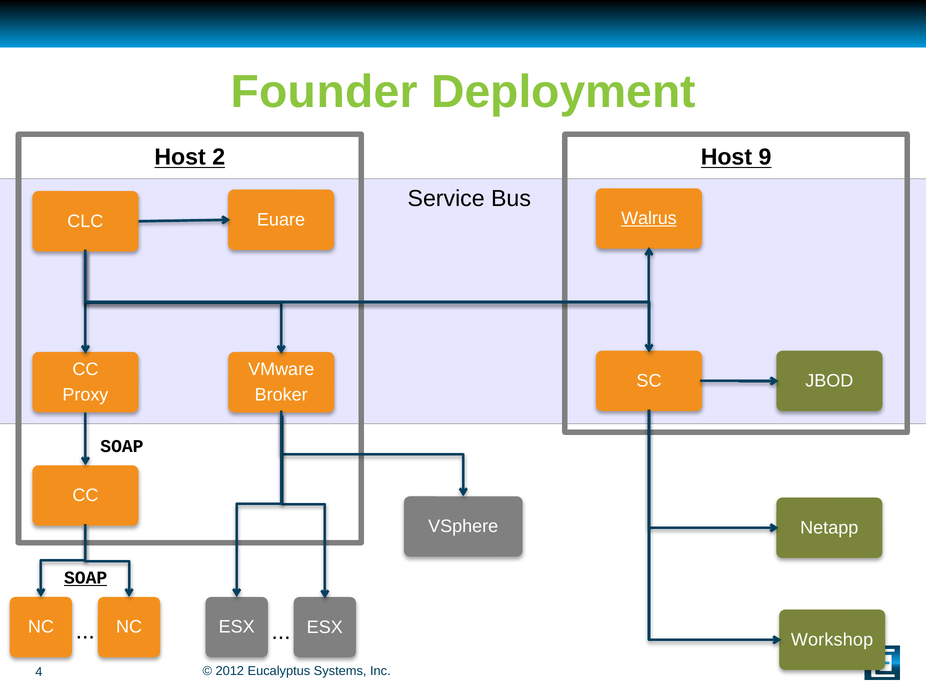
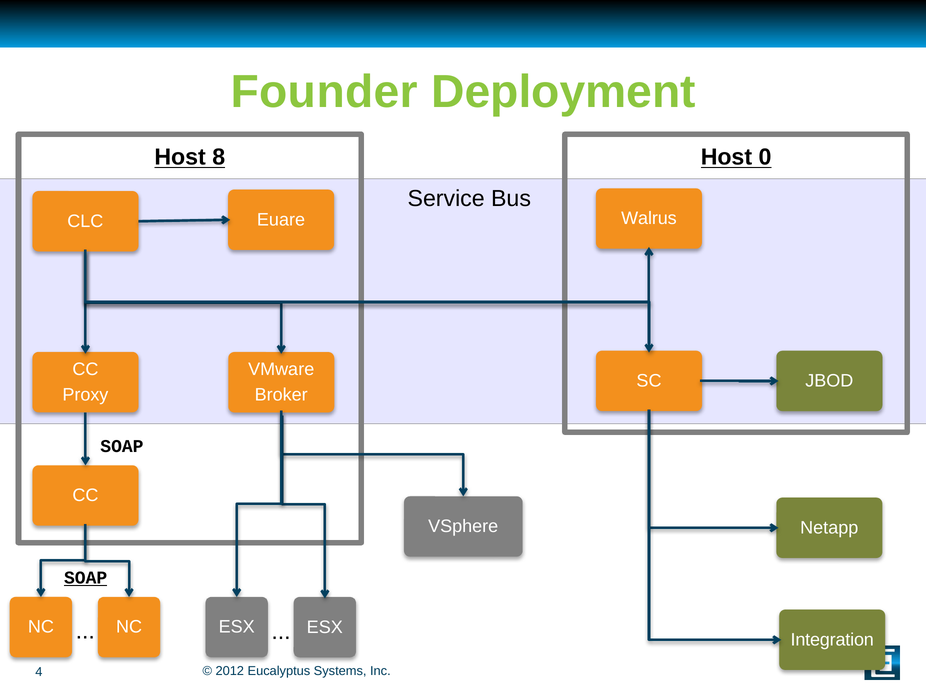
2: 2 -> 8
9: 9 -> 0
Walrus underline: present -> none
Workshop: Workshop -> Integration
